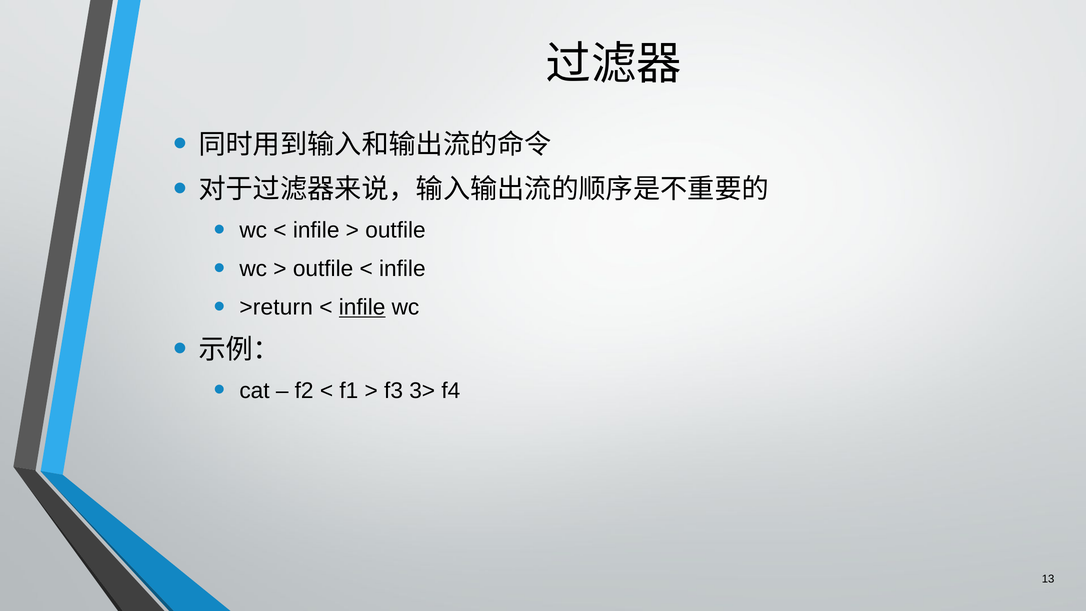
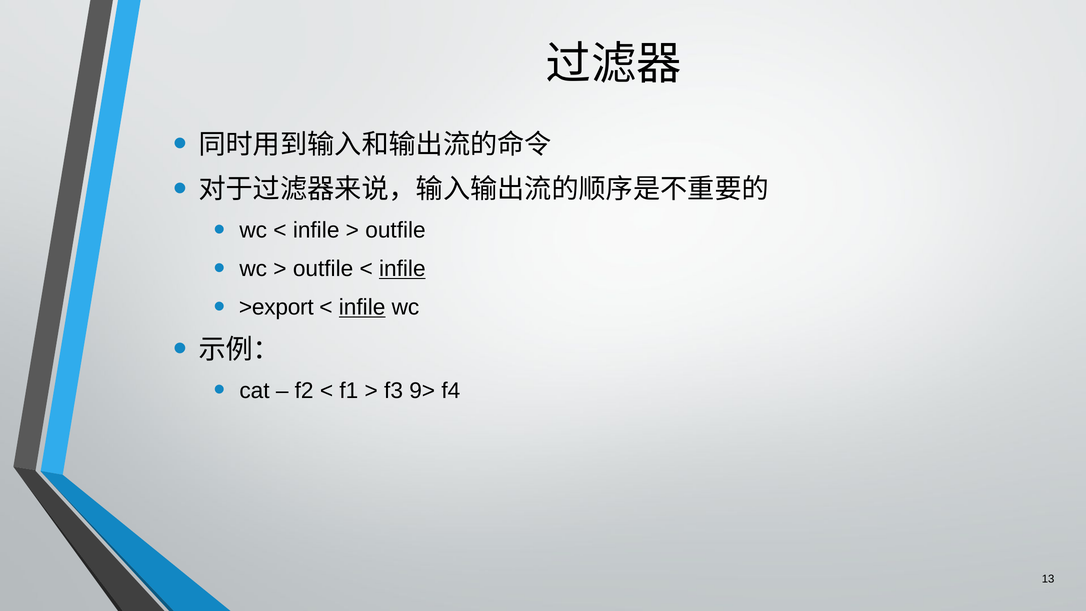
infile at (402, 269) underline: none -> present
>return: >return -> >export
3>: 3> -> 9>
